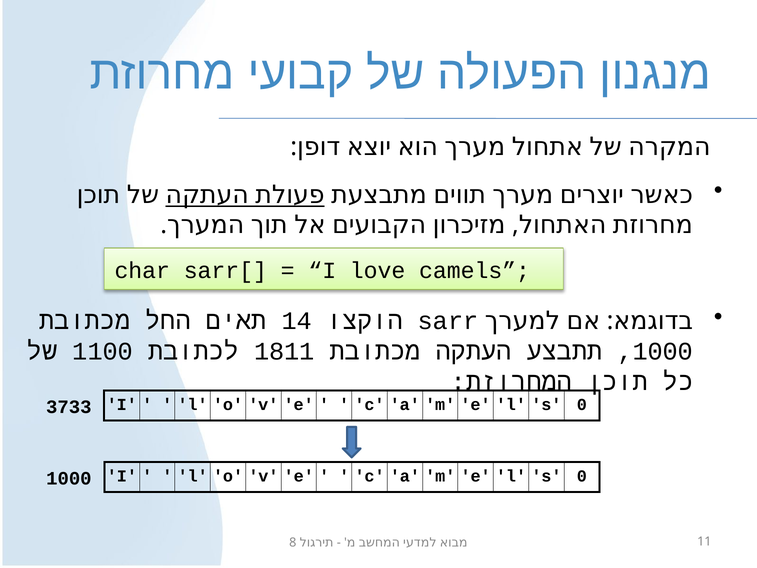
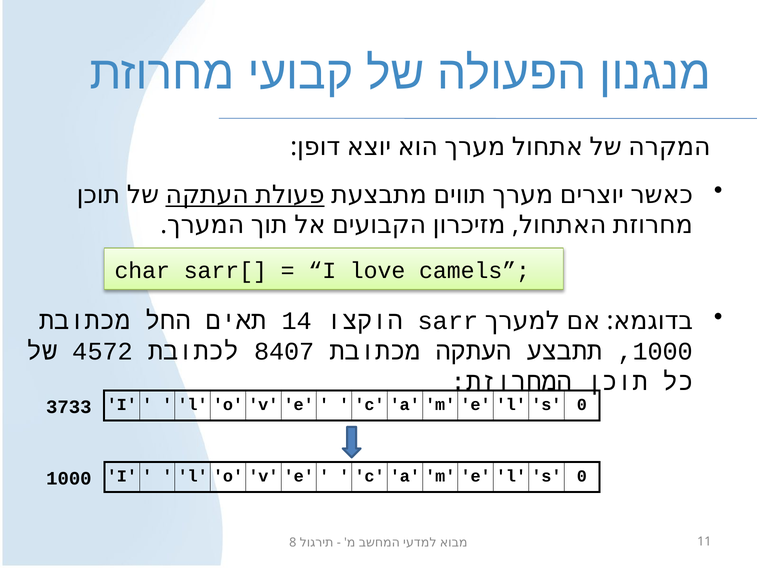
1100: 1100 -> 4572
1811: 1811 -> 8407
